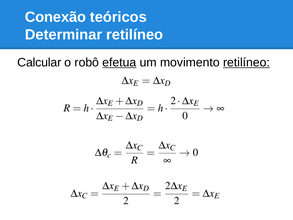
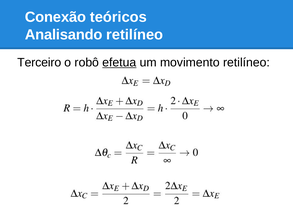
Determinar: Determinar -> Analisando
Calcular: Calcular -> Terceiro
retilíneo at (246, 62) underline: present -> none
